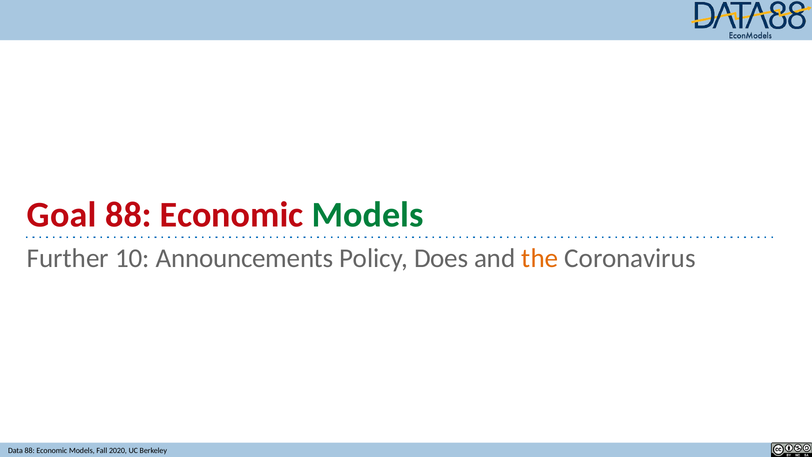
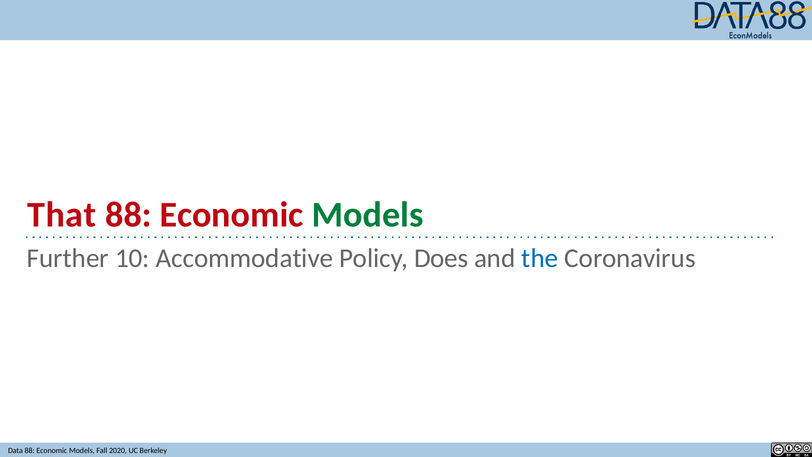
Goal: Goal -> That
Announcements: Announcements -> Accommodative
the colour: orange -> blue
